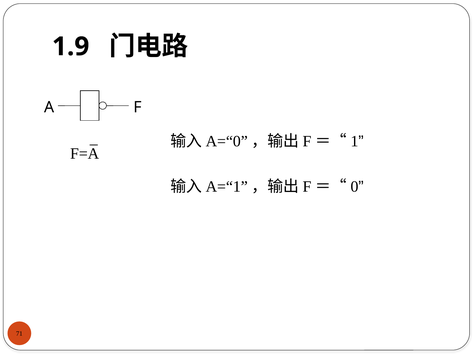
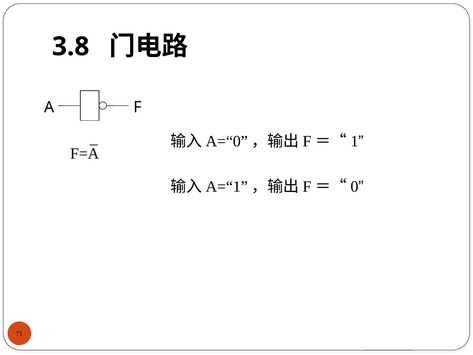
1.9: 1.9 -> 3.8
